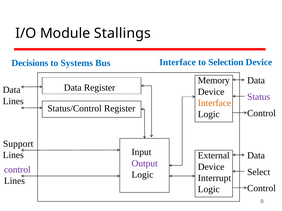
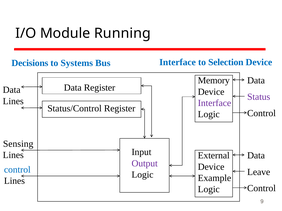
Stallings: Stallings -> Running
Interface at (214, 103) colour: orange -> purple
Support: Support -> Sensing
control at (17, 170) colour: purple -> blue
Select: Select -> Leave
Interrupt: Interrupt -> Example
